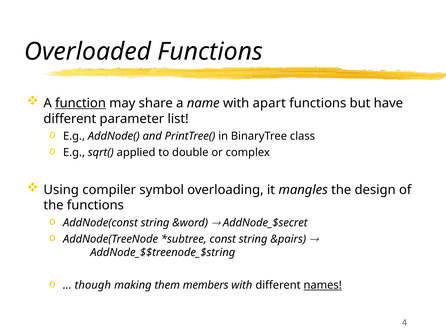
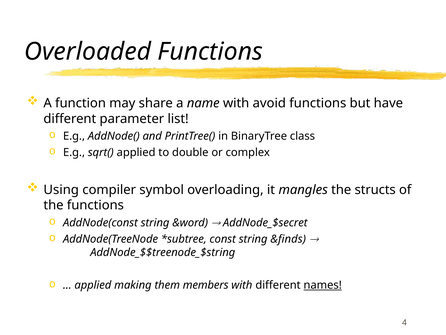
function underline: present -> none
apart: apart -> avoid
design: design -> structs
&pairs: &pairs -> &finds
though at (93, 285): though -> applied
